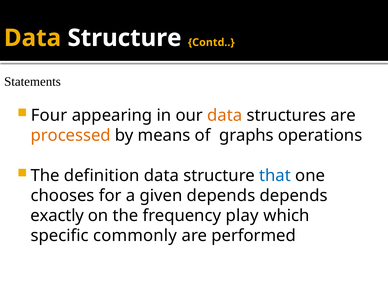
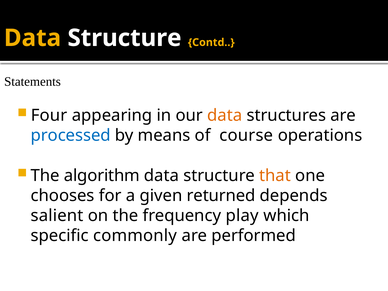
processed colour: orange -> blue
graphs: graphs -> course
definition: definition -> algorithm
that colour: blue -> orange
given depends: depends -> returned
exactly: exactly -> salient
